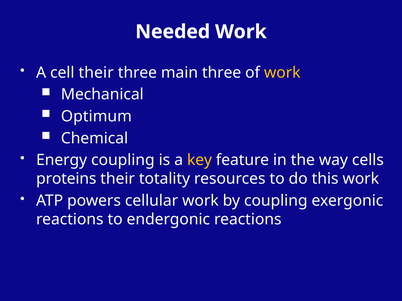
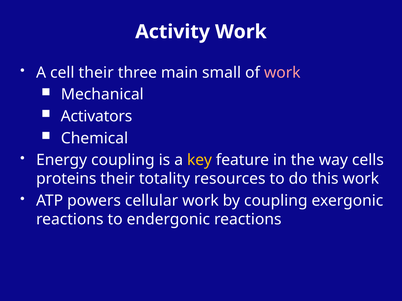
Needed: Needed -> Activity
main three: three -> small
work at (282, 73) colour: yellow -> pink
Optimum: Optimum -> Activators
